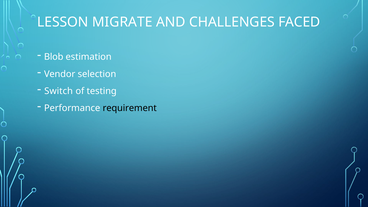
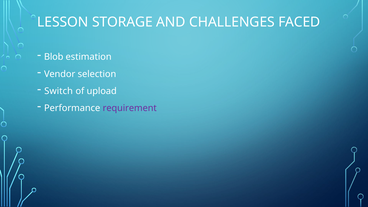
MIGRATE: MIGRATE -> STORAGE
testing: testing -> upload
requirement colour: black -> purple
